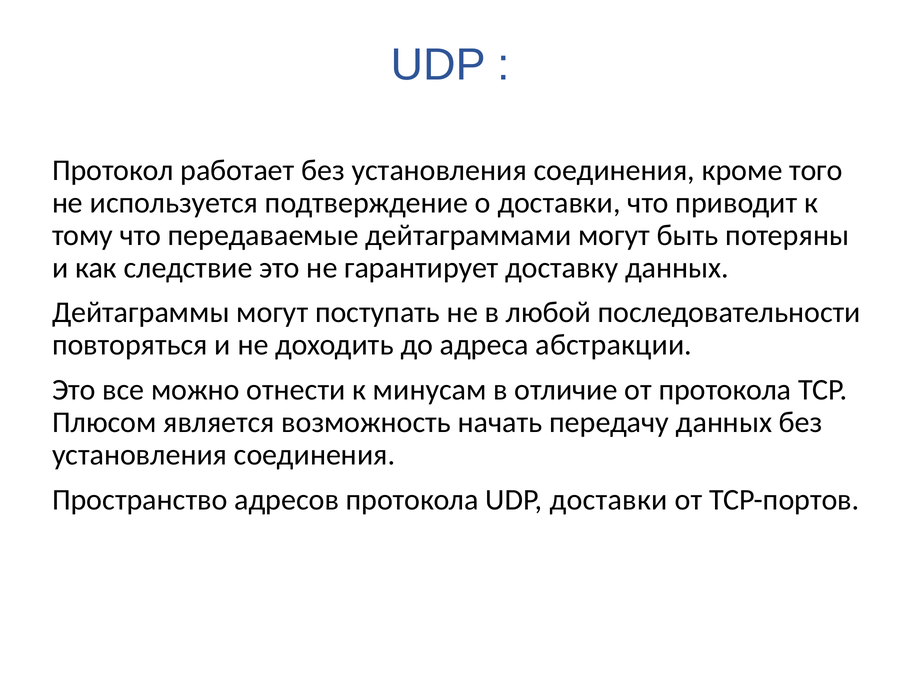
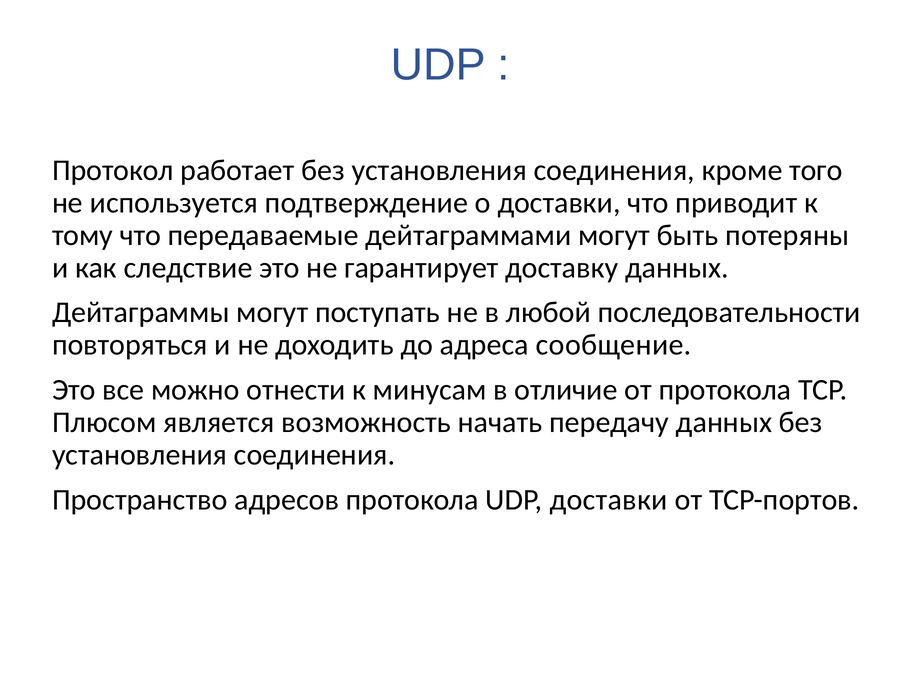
абстракции: абстракции -> сообщение
